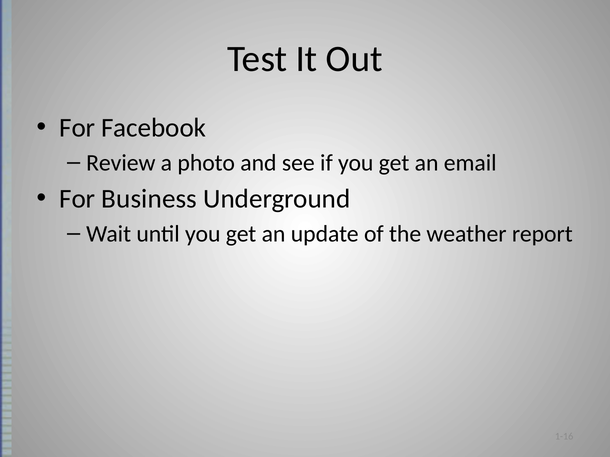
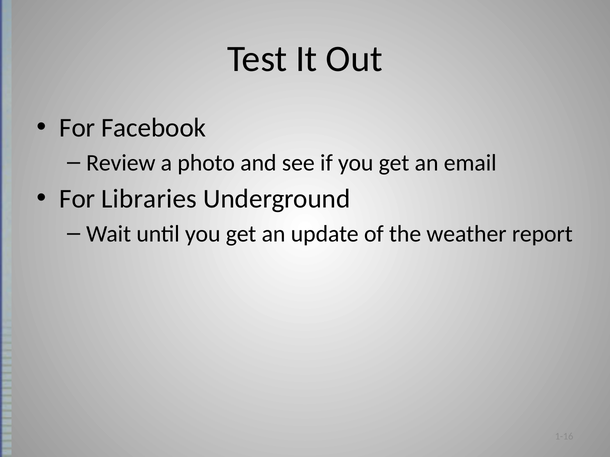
Business: Business -> Libraries
